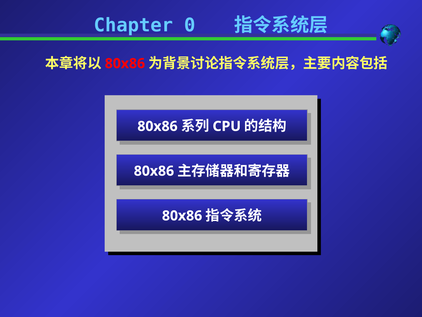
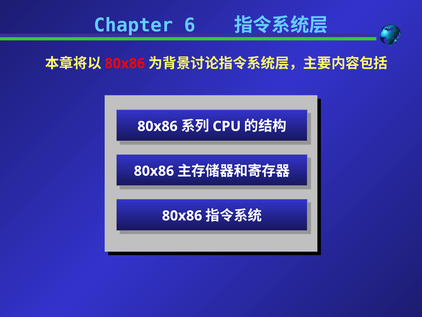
0: 0 -> 6
